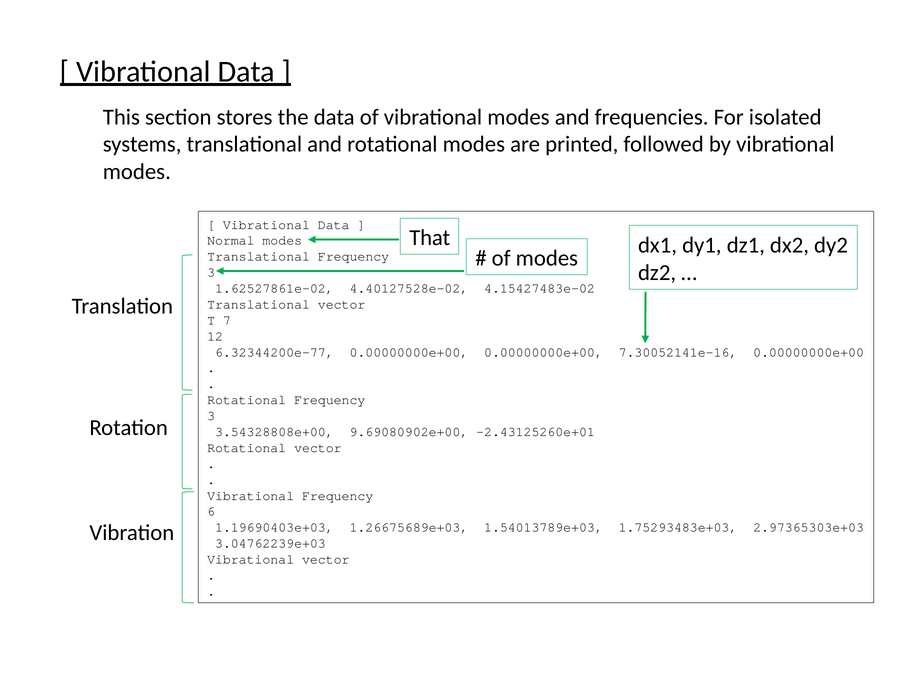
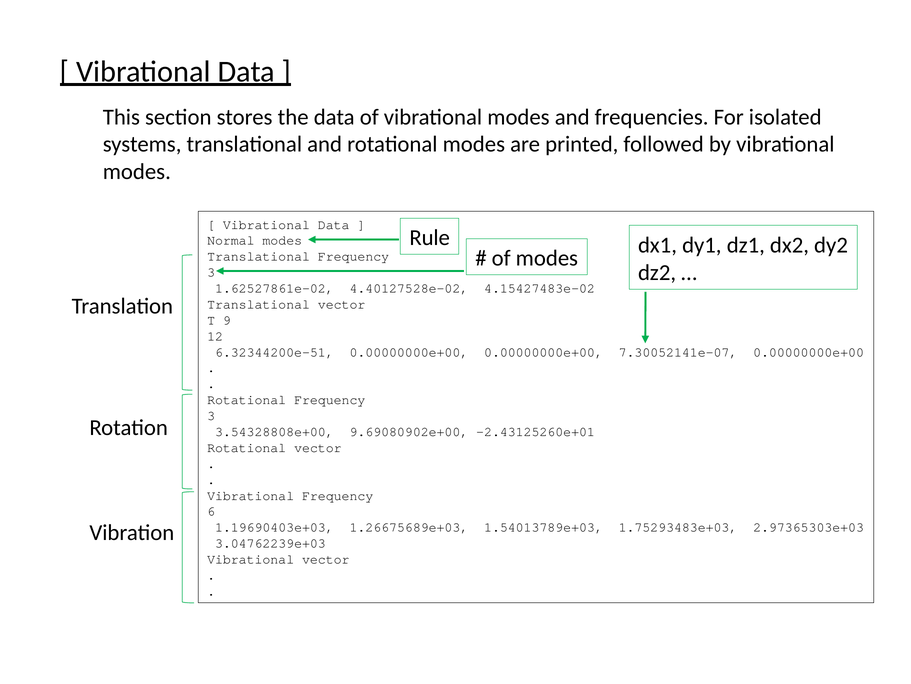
That: That -> Rule
7: 7 -> 9
6.32344200e-77: 6.32344200e-77 -> 6.32344200e-51
7.30052141e-16: 7.30052141e-16 -> 7.30052141e-07
